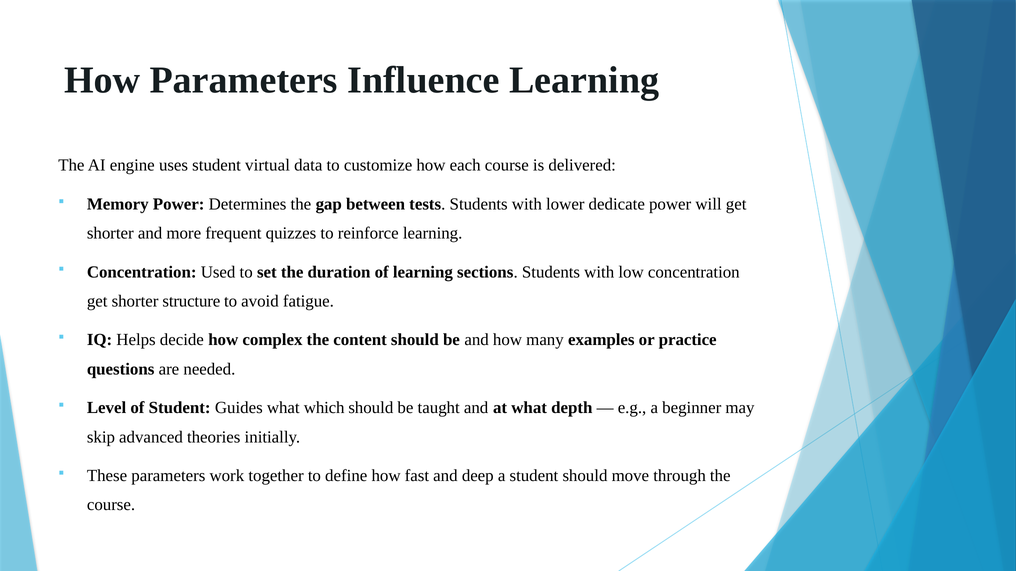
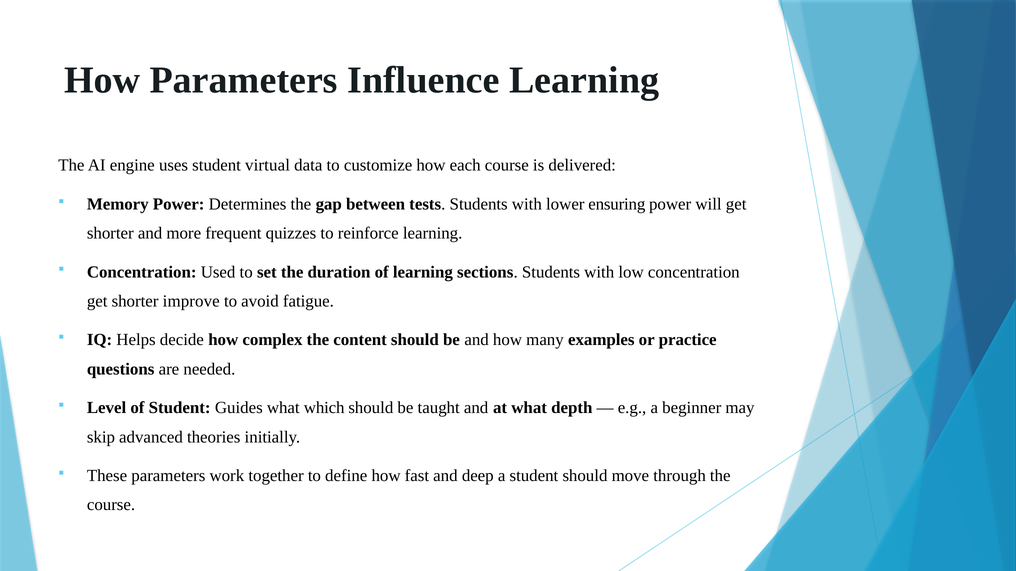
dedicate: dedicate -> ensuring
structure: structure -> improve
